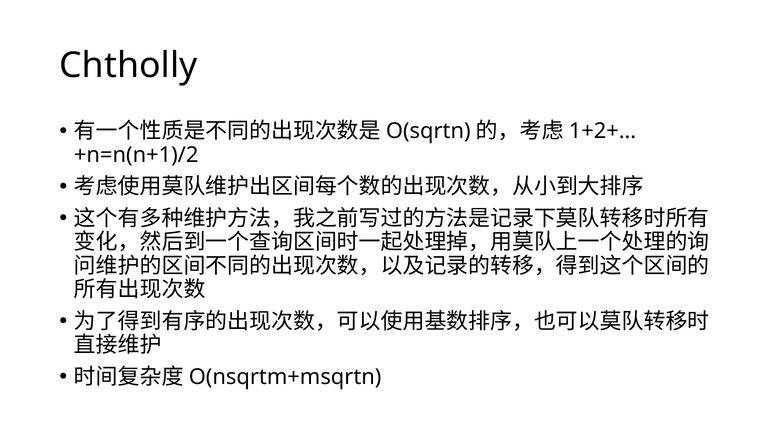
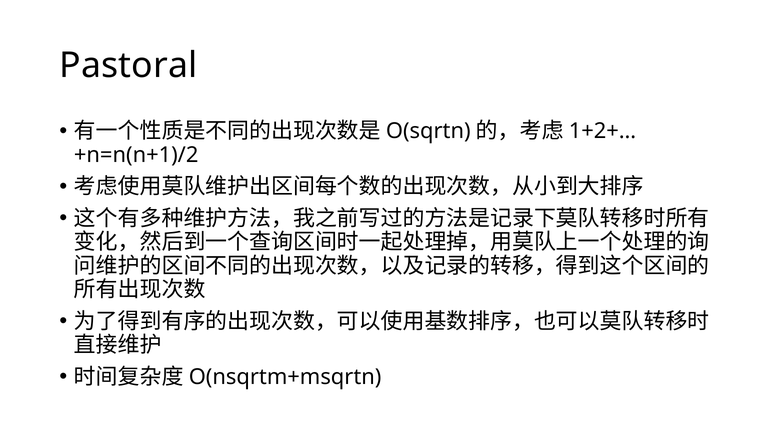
Chtholly: Chtholly -> Pastoral
